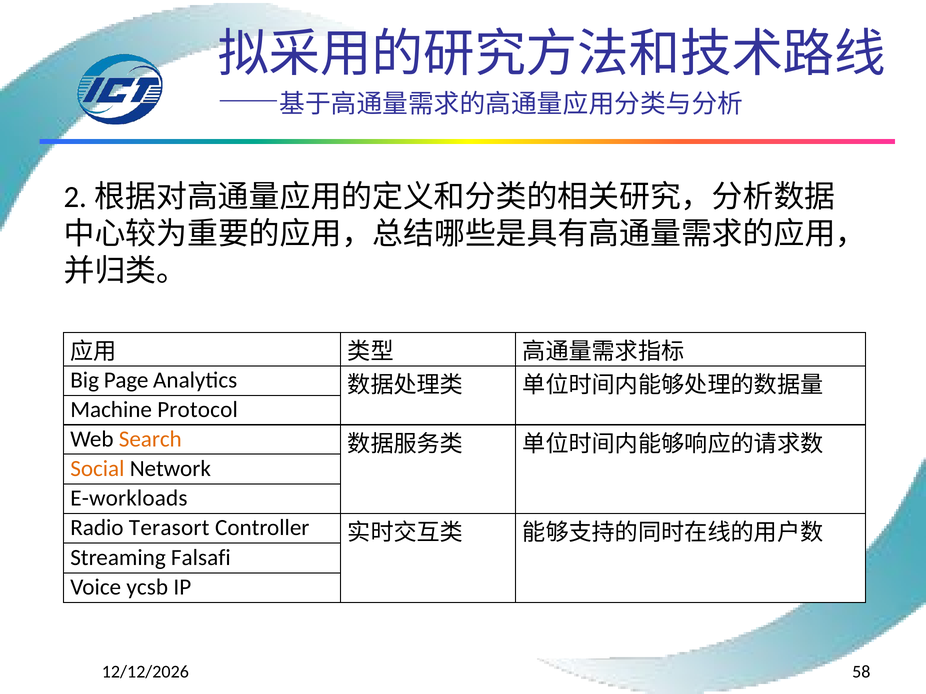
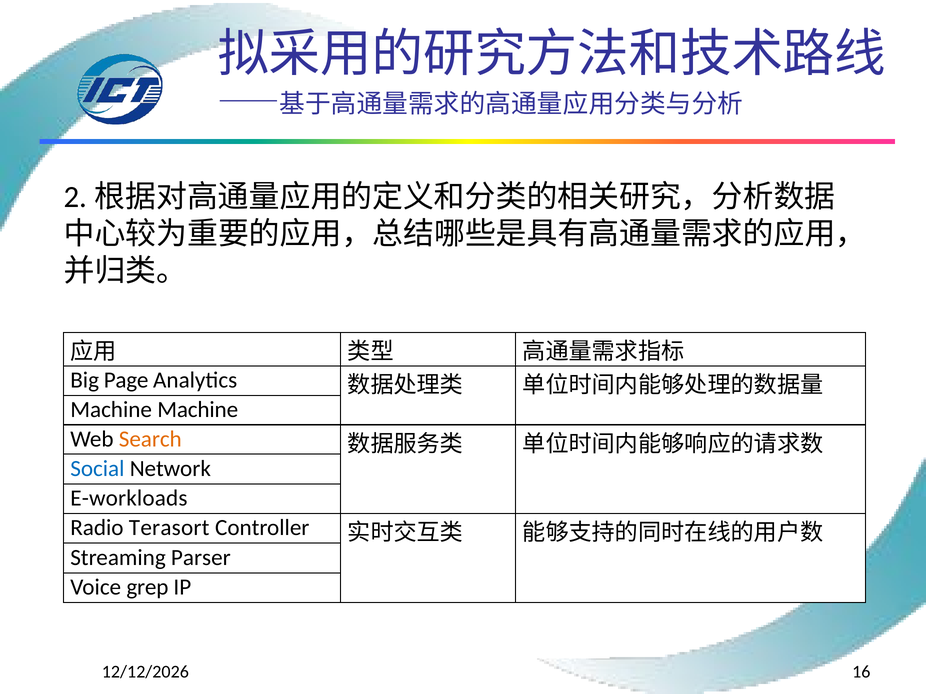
Machine Protocol: Protocol -> Machine
Social colour: orange -> blue
Falsafi: Falsafi -> Parser
ycsb: ycsb -> grep
58: 58 -> 16
